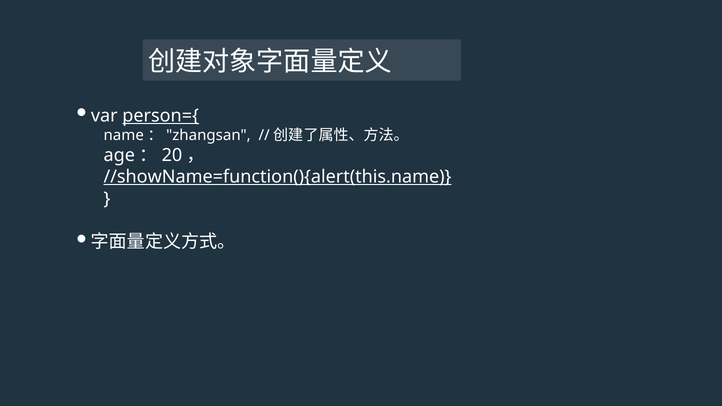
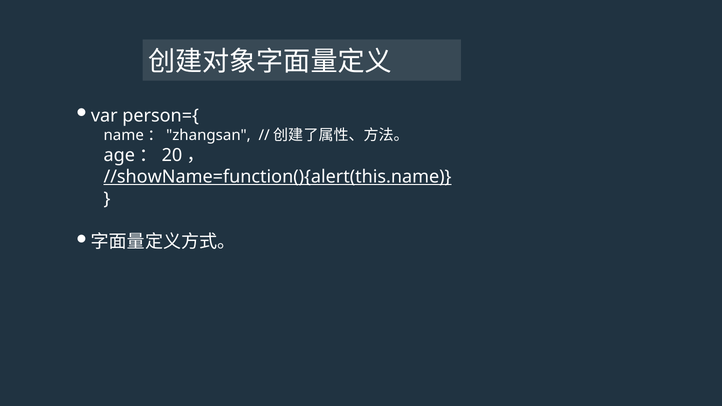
person={ underline: present -> none
